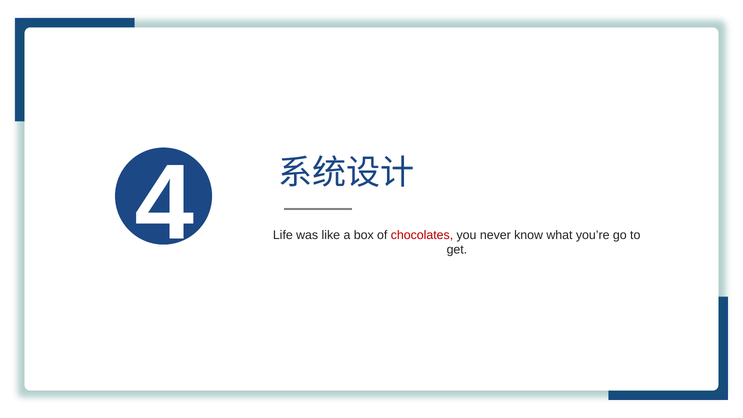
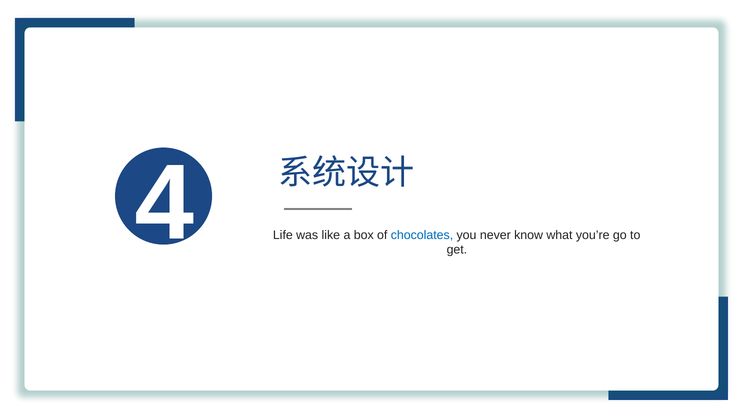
chocolates colour: red -> blue
